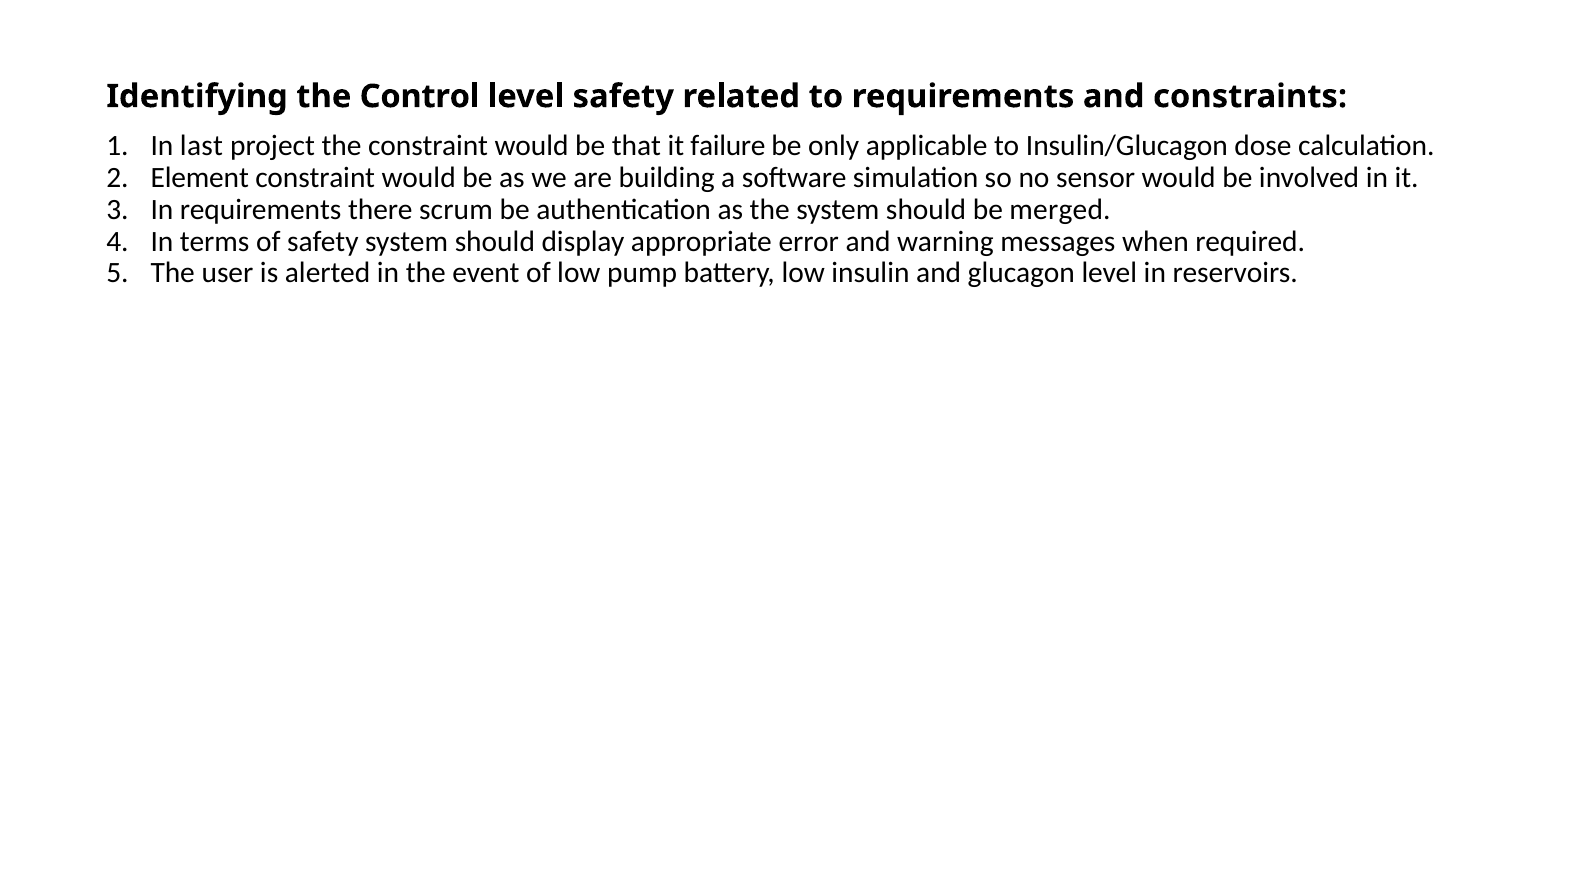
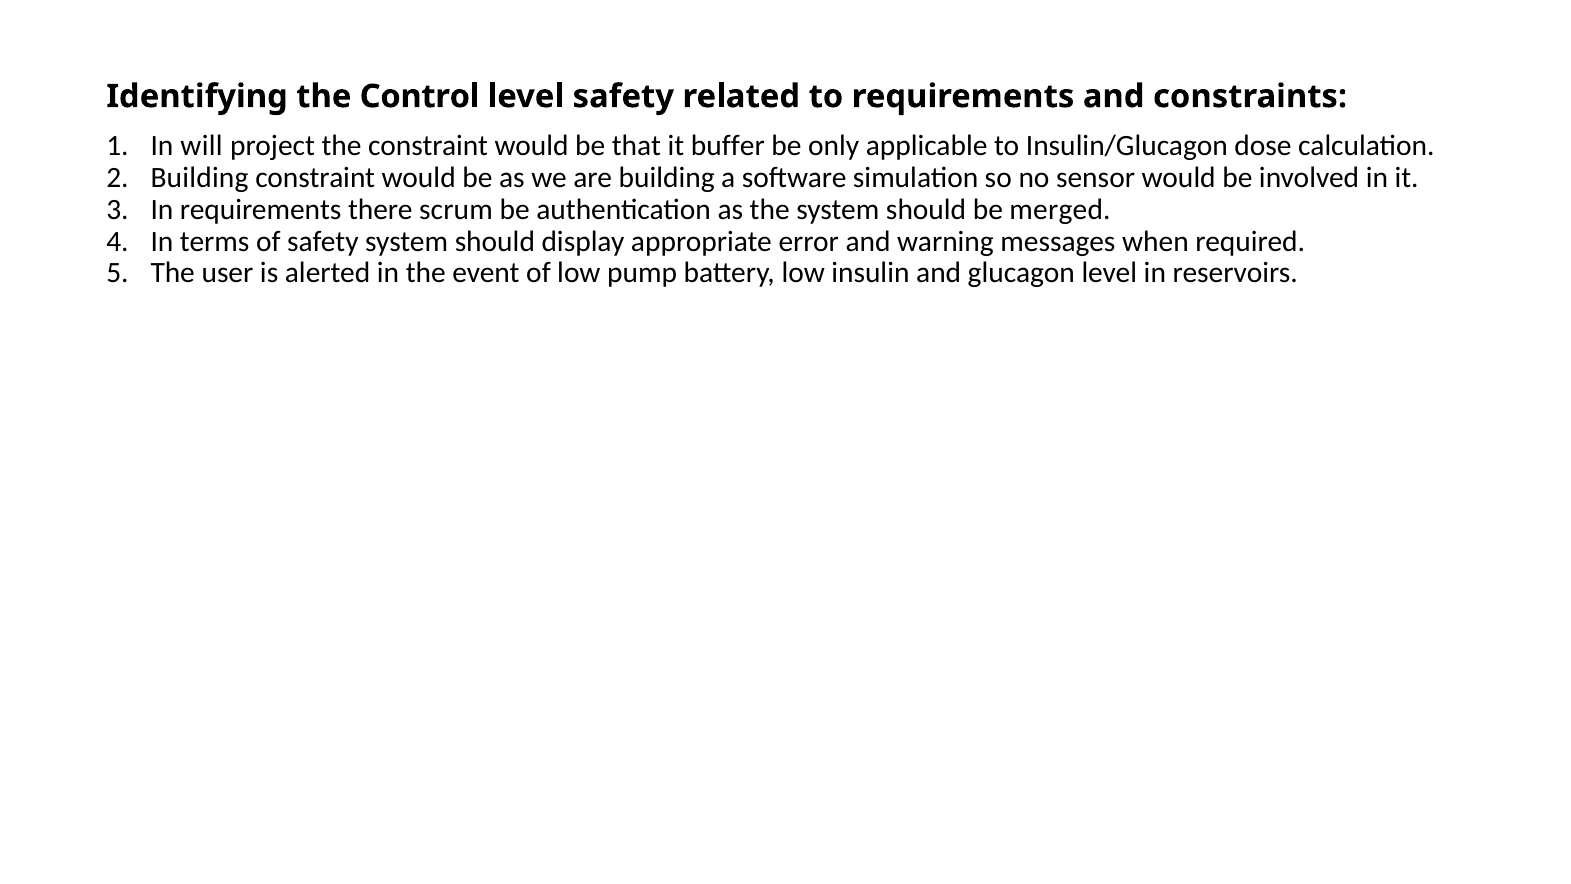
last: last -> will
failure: failure -> buffer
Element at (200, 178): Element -> Building
